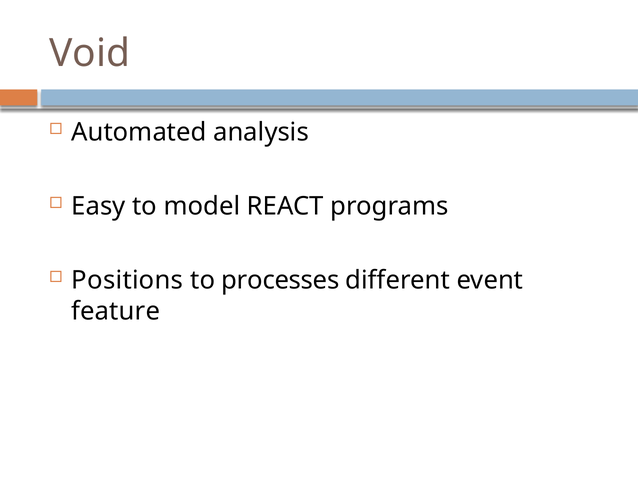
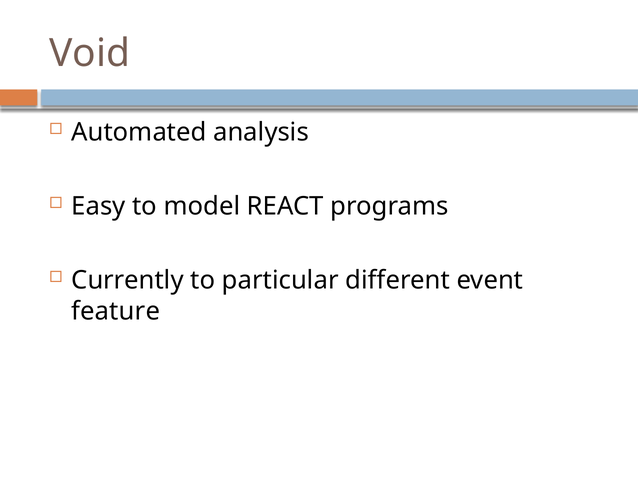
Positions: Positions -> Currently
processes: processes -> particular
